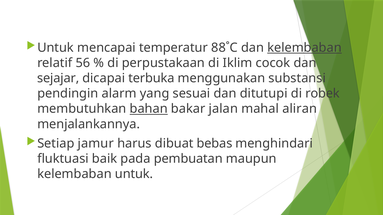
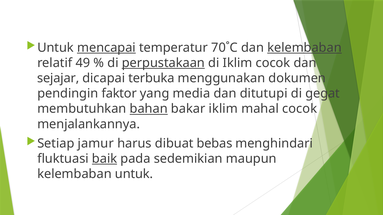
mencapai underline: none -> present
88˚C: 88˚C -> 70˚C
56: 56 -> 49
perpustakaan underline: none -> present
substansi: substansi -> dokumen
alarm: alarm -> faktor
sesuai: sesuai -> media
robek: robek -> gegat
bakar jalan: jalan -> iklim
mahal aliran: aliran -> cocok
baik underline: none -> present
pembuatan: pembuatan -> sedemikian
